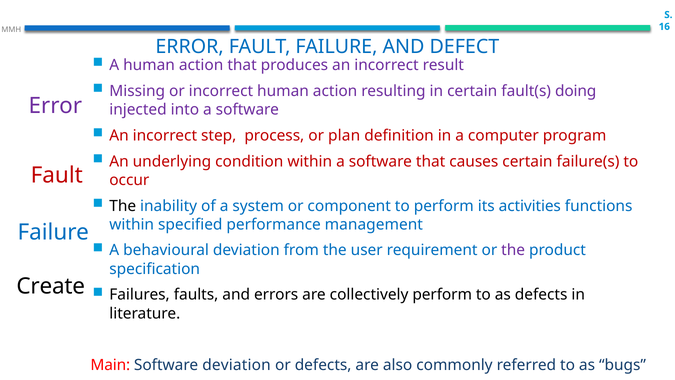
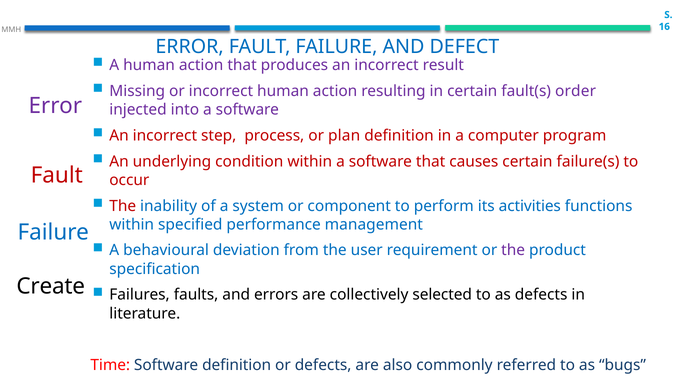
doing: doing -> order
The at (123, 206) colour: black -> red
collectively perform: perform -> selected
Main: Main -> Time
Software deviation: deviation -> definition
